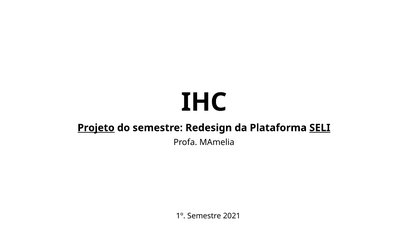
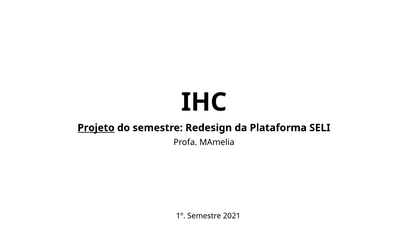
SELI underline: present -> none
